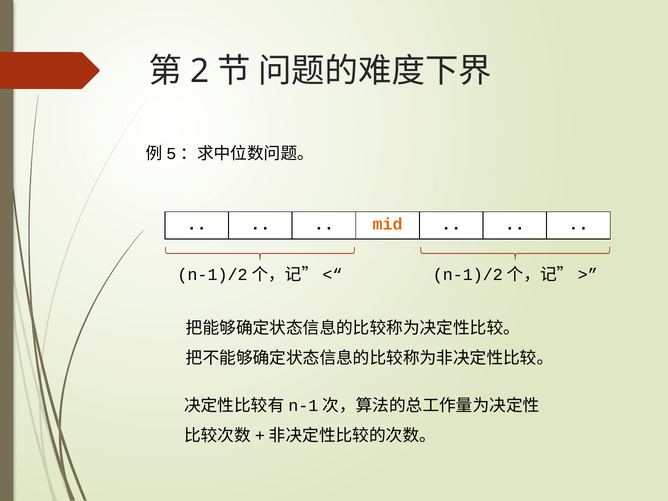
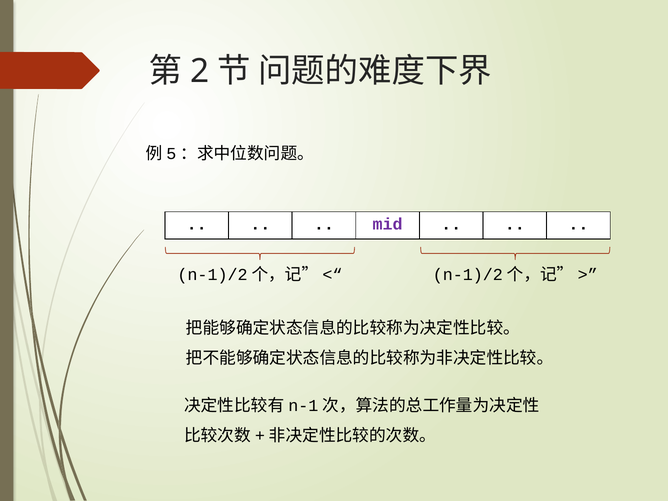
mid colour: orange -> purple
